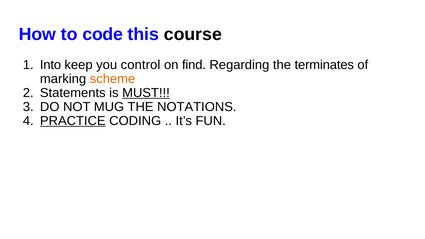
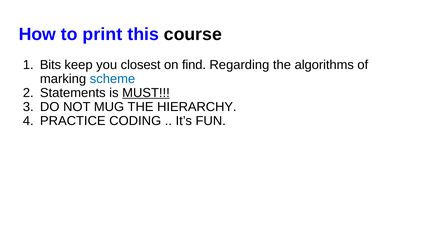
code: code -> print
Into: Into -> Bits
control: control -> closest
terminates: terminates -> algorithms
scheme colour: orange -> blue
NOTATIONS: NOTATIONS -> HIERARCHY
PRACTICE underline: present -> none
